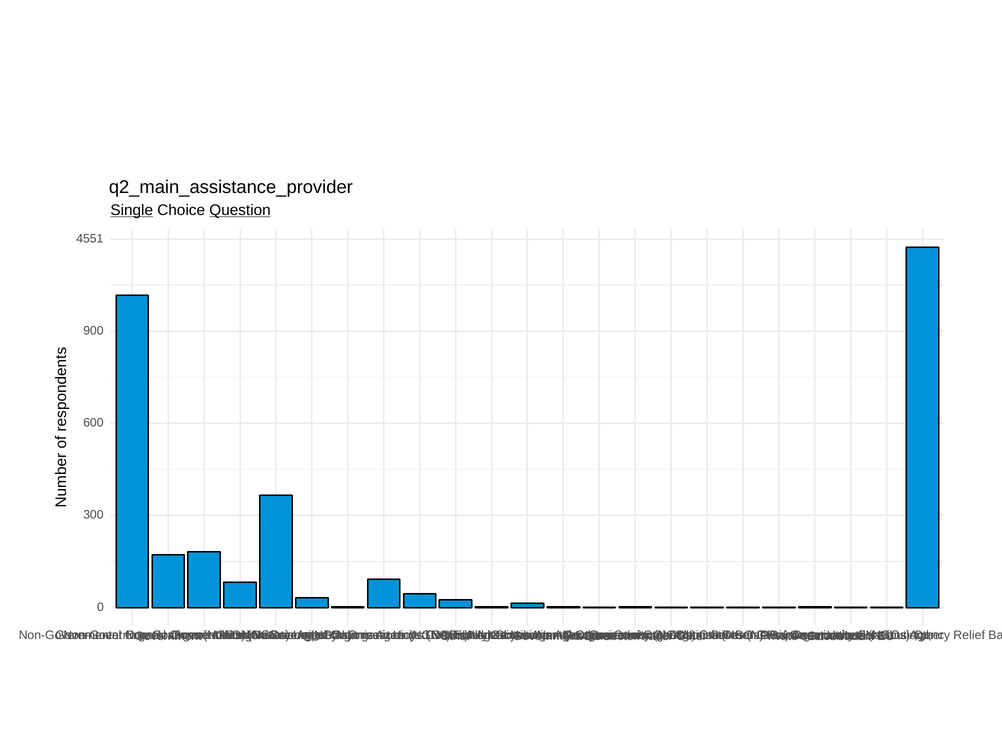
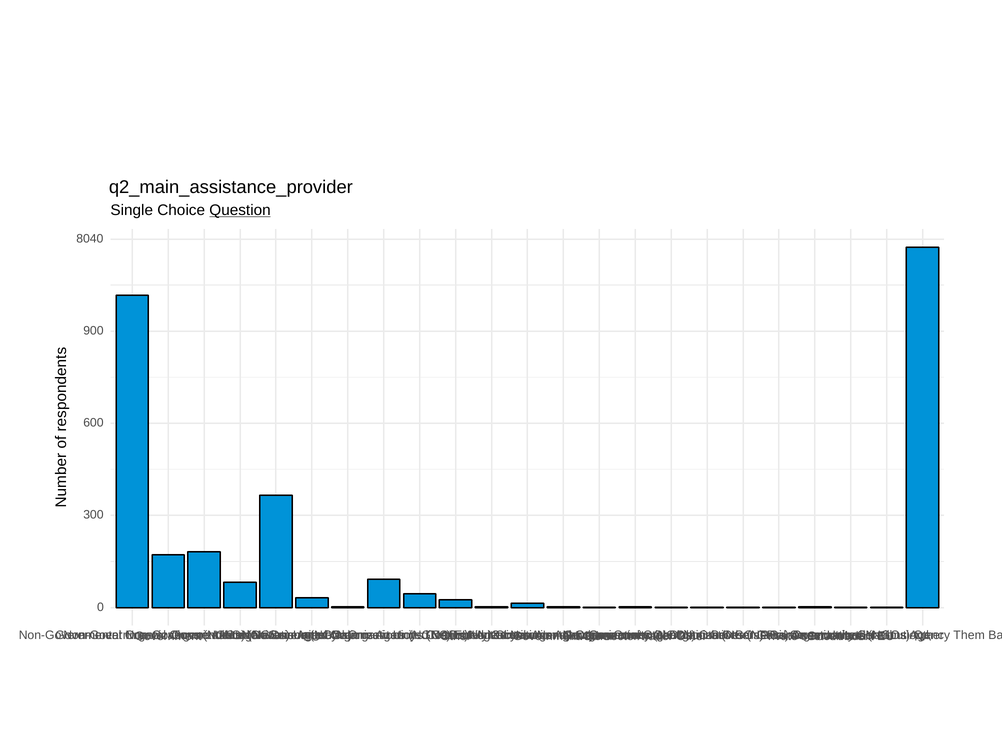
Single underline: present -> none
4551: 4551 -> 8040
Relief: Relief -> Them
